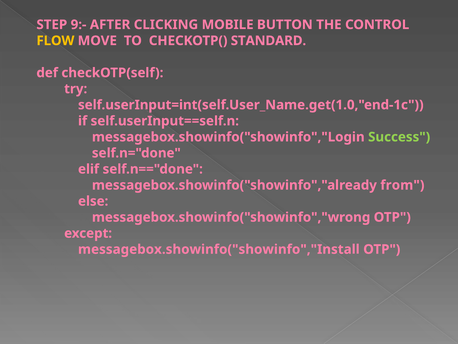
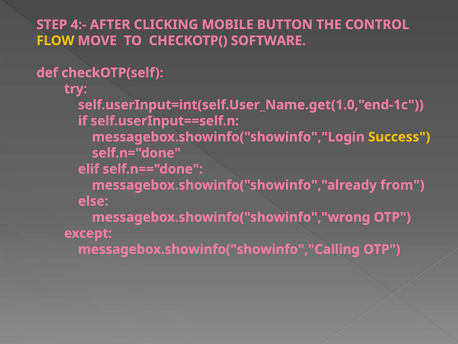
9:-: 9:- -> 4:-
STANDARD: STANDARD -> SOFTWARE
Success colour: light green -> yellow
messagebox.showinfo("showinfo","Install: messagebox.showinfo("showinfo","Install -> messagebox.showinfo("showinfo","Calling
